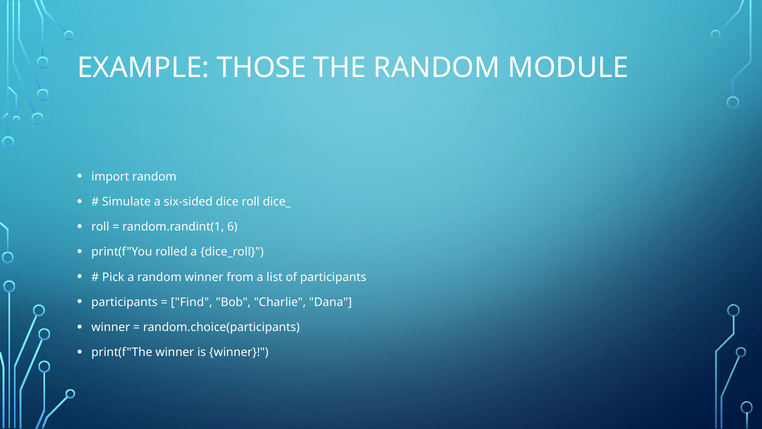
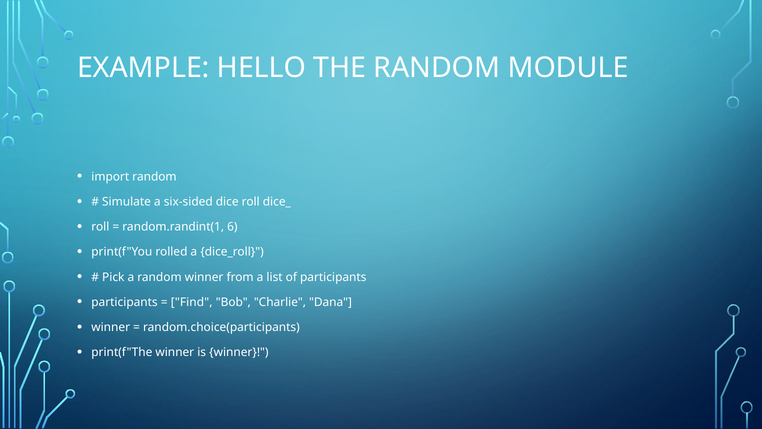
THOSE: THOSE -> HELLO
